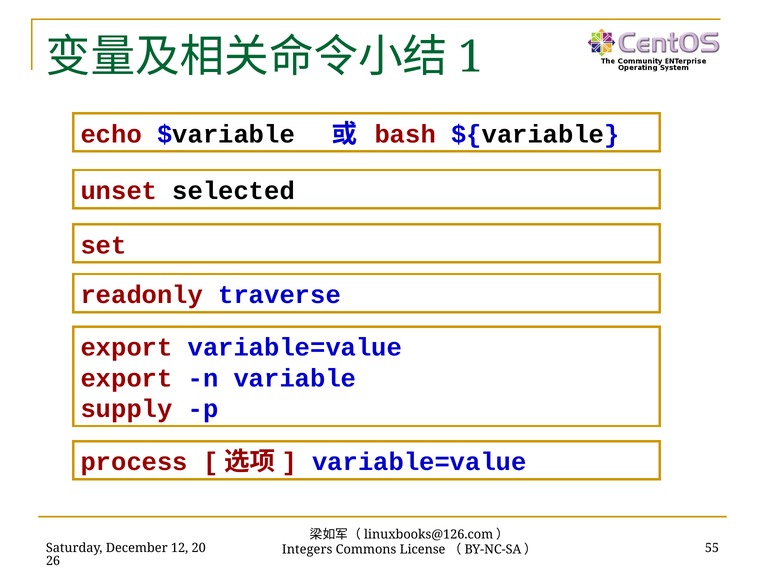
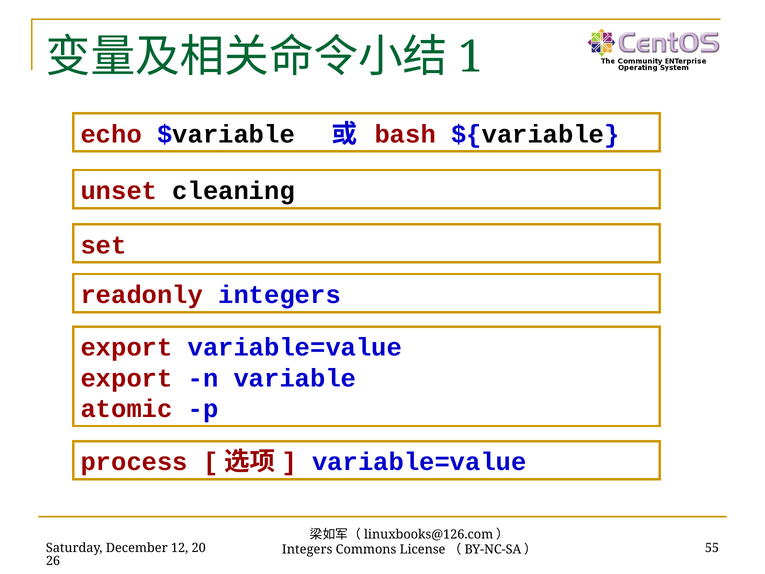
selected: selected -> cleaning
readonly traverse: traverse -> integers
supply: supply -> atomic
